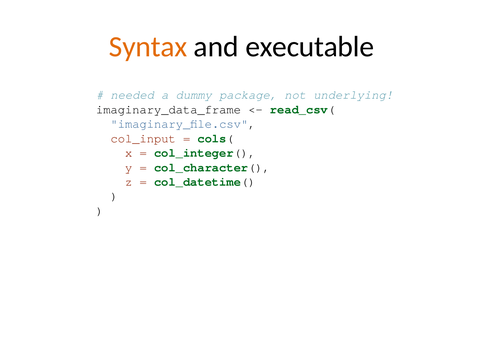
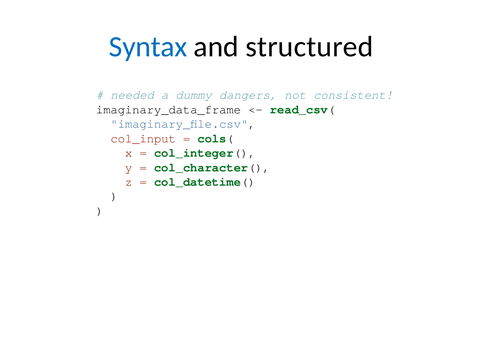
Syntax colour: orange -> blue
executable: executable -> structured
package: package -> dangers
underlying: underlying -> consistent
